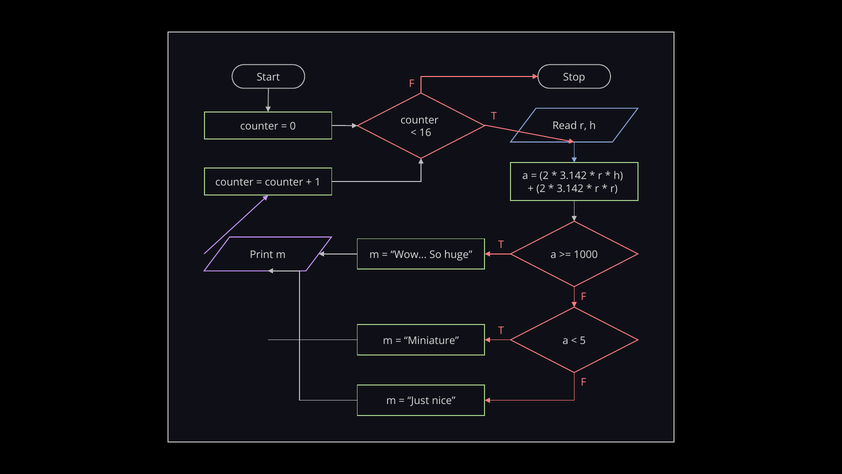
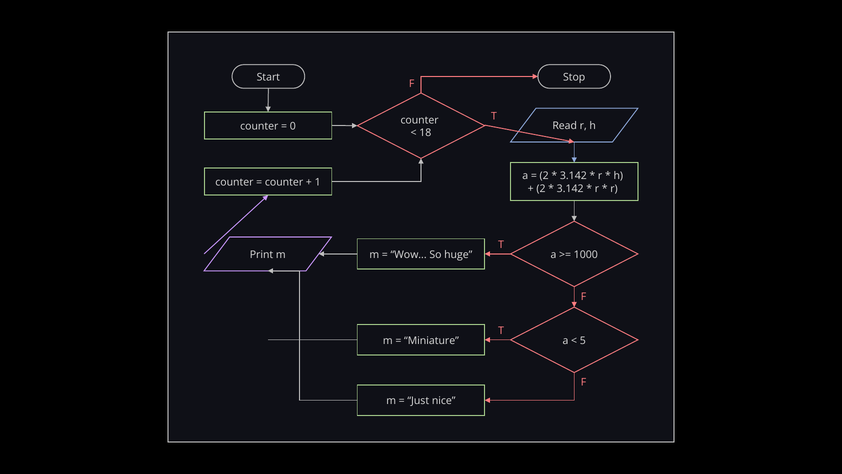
16: 16 -> 18
